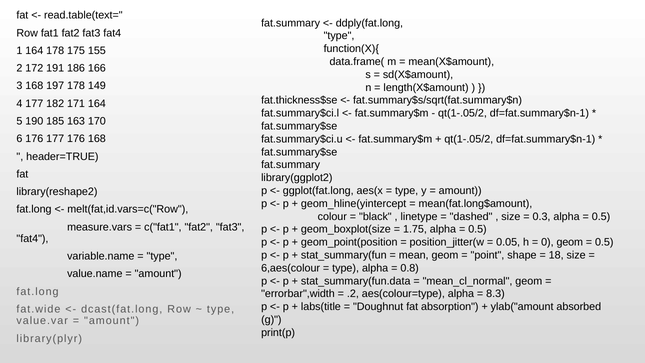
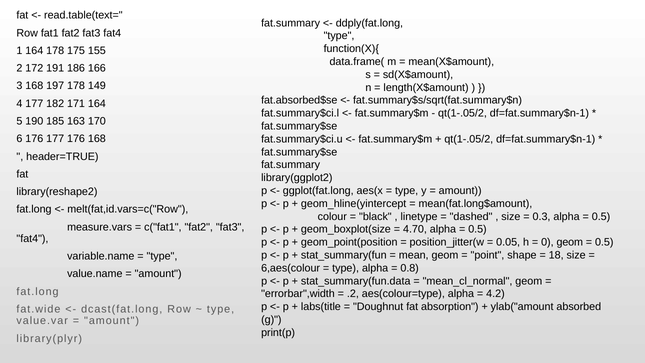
fat.thickness$se: fat.thickness$se -> fat.absorbed$se
1.75: 1.75 -> 4.70
8.3: 8.3 -> 4.2
